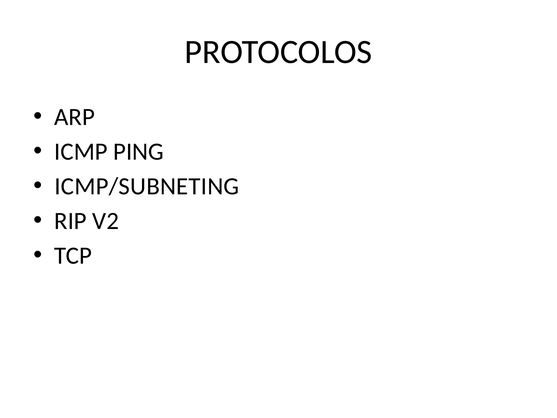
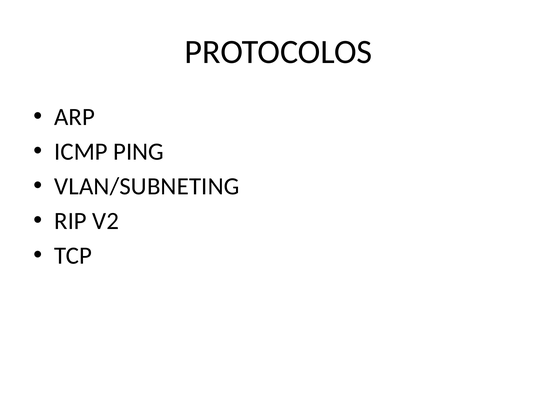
ICMP/SUBNETING: ICMP/SUBNETING -> VLAN/SUBNETING
